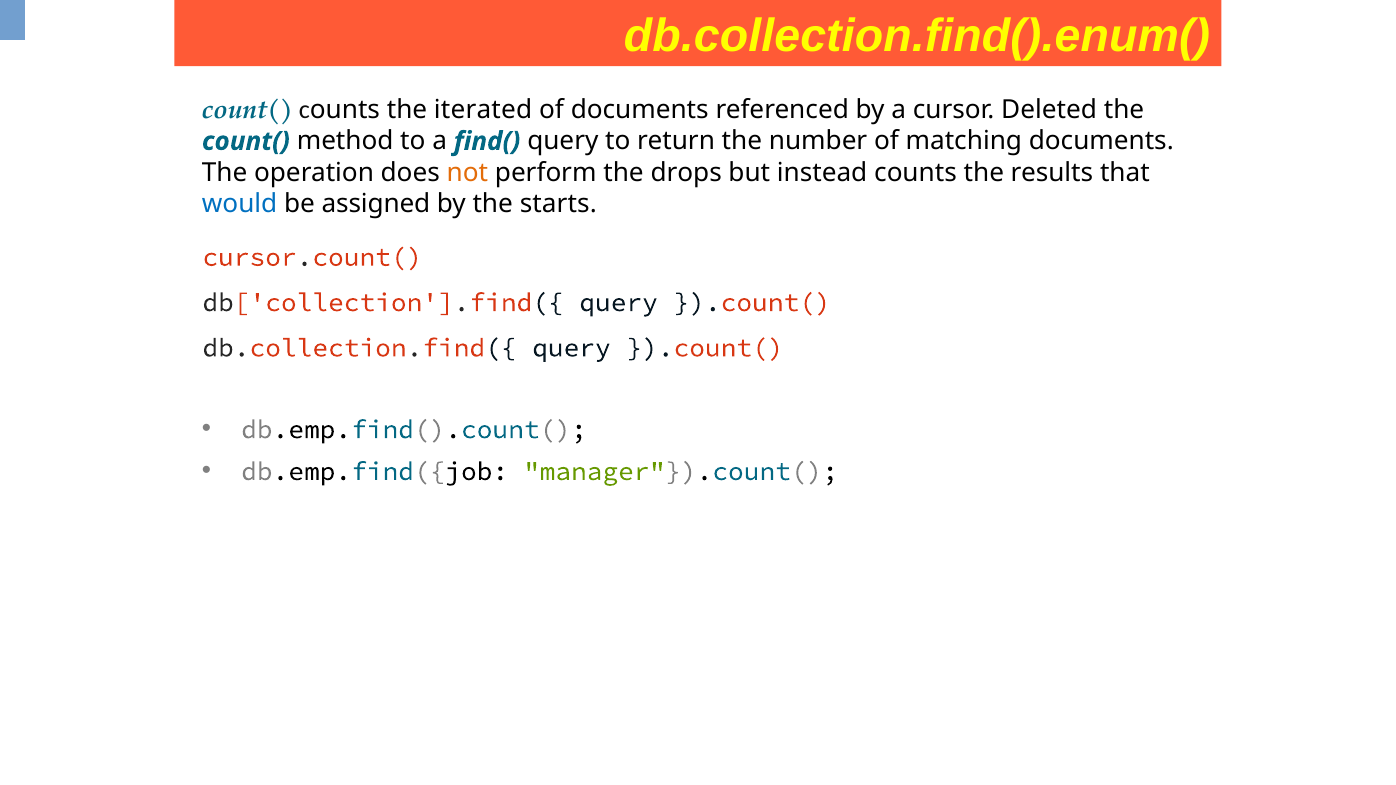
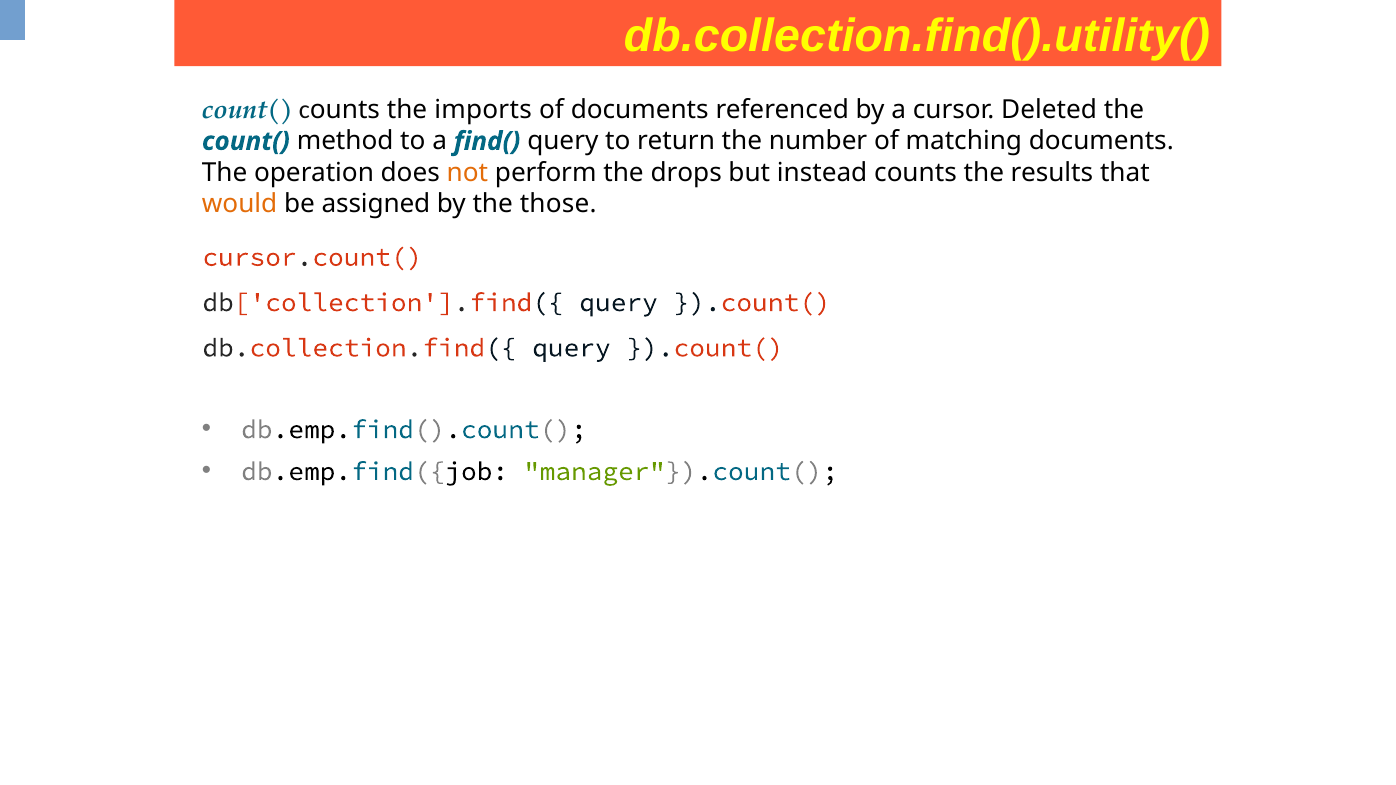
db.collection.find().enum(: db.collection.find().enum( -> db.collection.find().utility(
iterated: iterated -> imports
would colour: blue -> orange
starts: starts -> those
